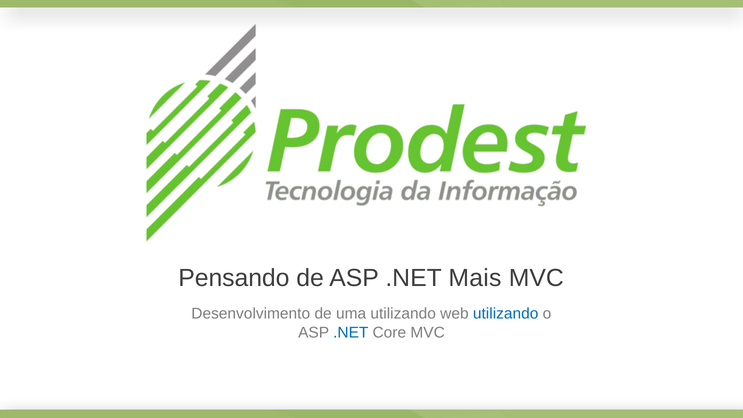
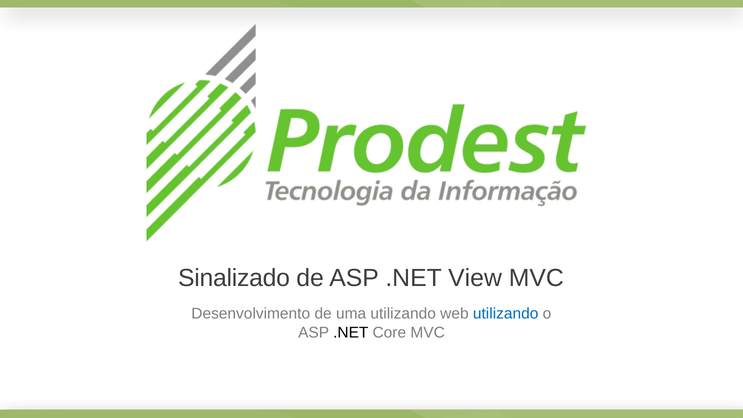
Pensando: Pensando -> Sinalizado
Mais: Mais -> View
.NET at (351, 332) colour: blue -> black
